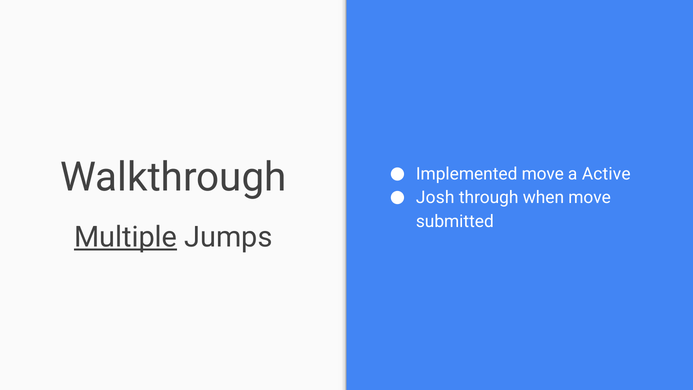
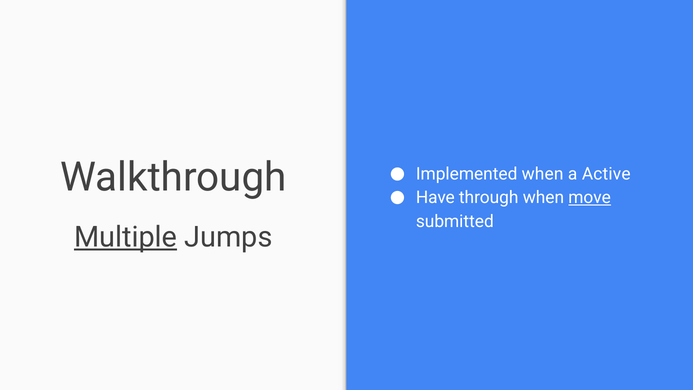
Implemented move: move -> when
Josh: Josh -> Have
move at (590, 198) underline: none -> present
